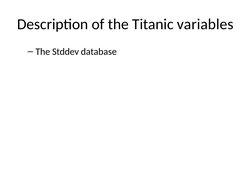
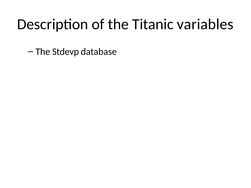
Stddev: Stddev -> Stdevp
